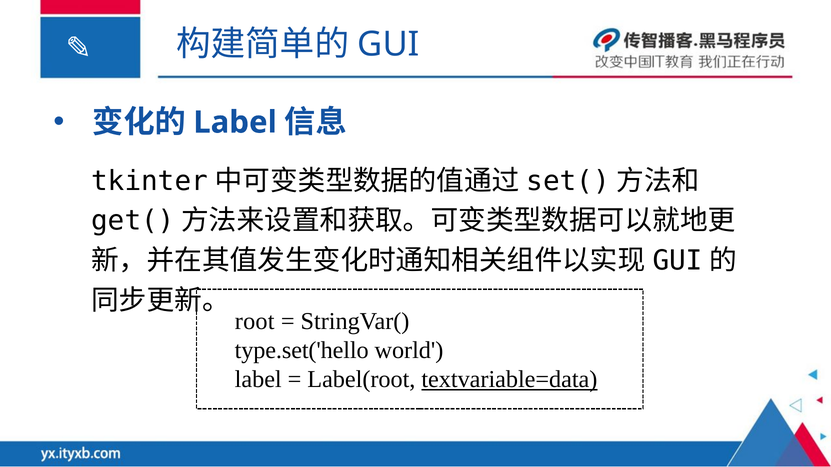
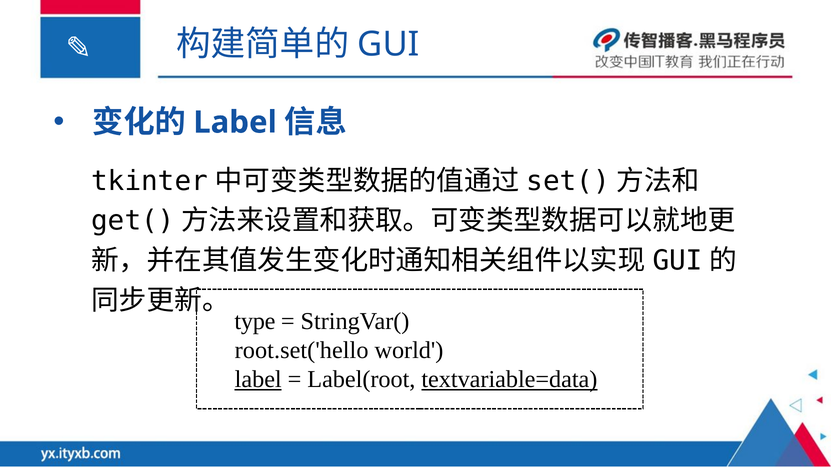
root: root -> type
type.set('hello: type.set('hello -> root.set('hello
label at (258, 380) underline: none -> present
